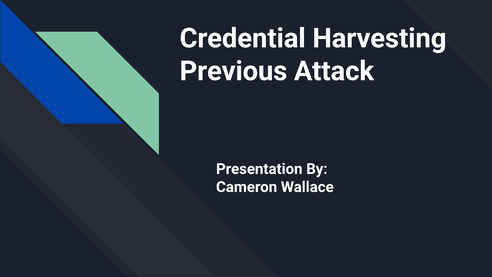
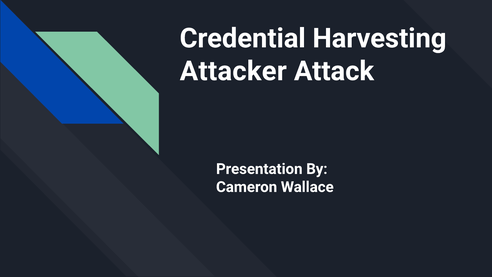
Previous: Previous -> Attacker
